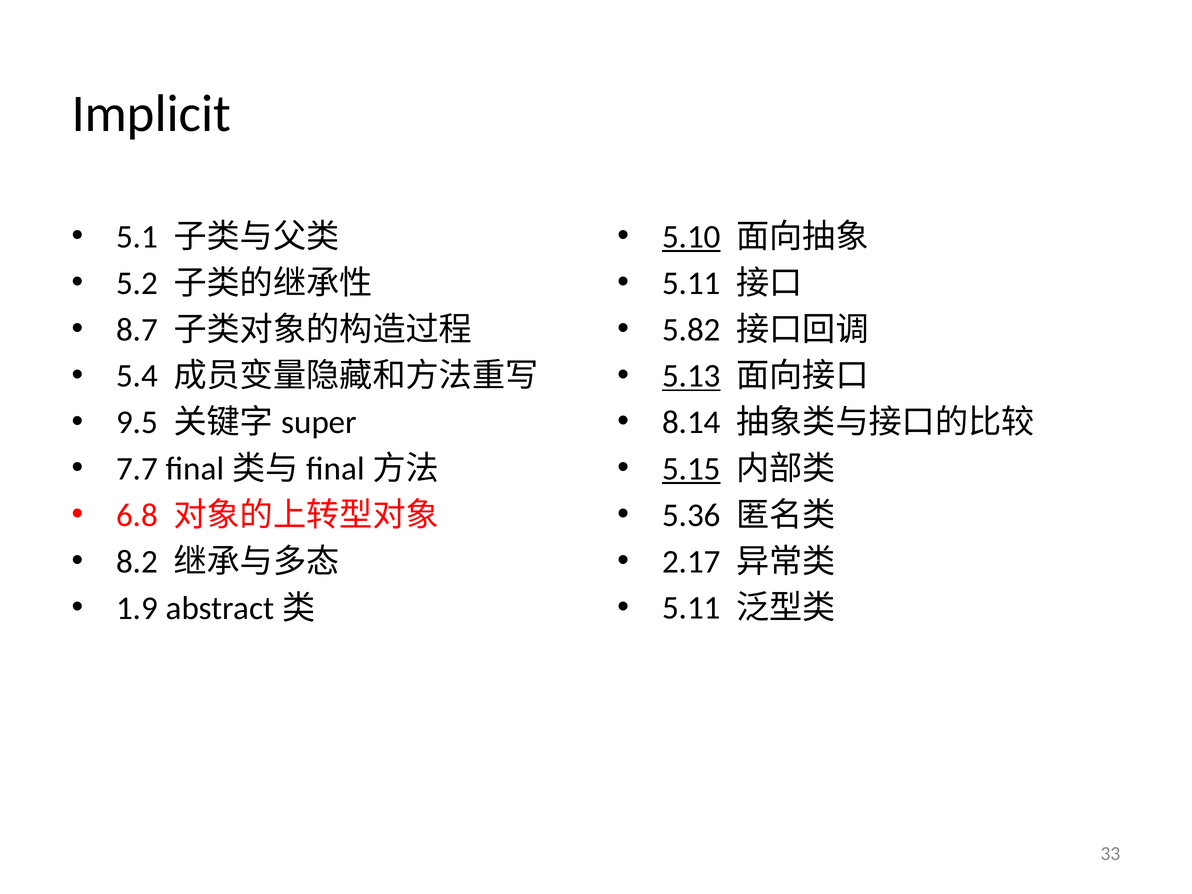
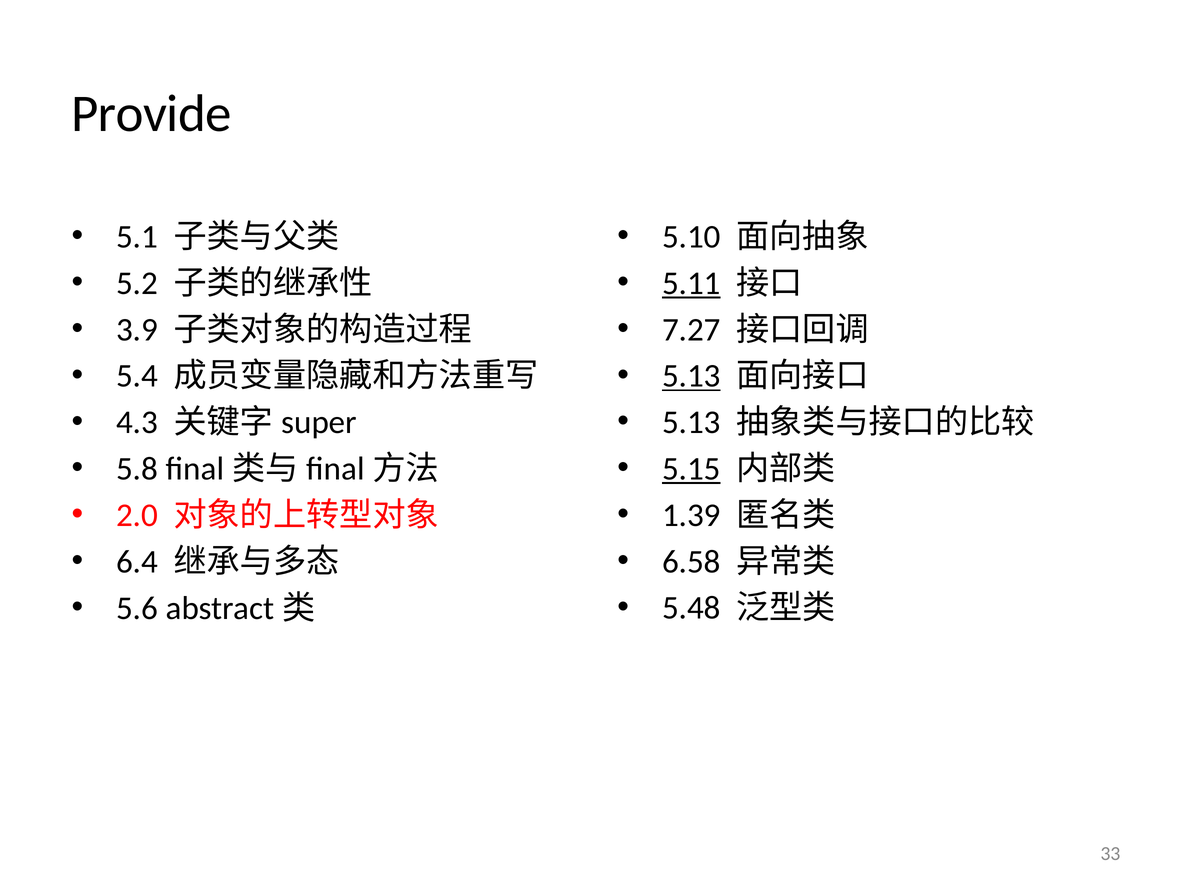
Implicit: Implicit -> Provide
5.10 underline: present -> none
5.11 at (691, 283) underline: none -> present
8.7: 8.7 -> 3.9
5.82: 5.82 -> 7.27
8.14 at (691, 422): 8.14 -> 5.13
9.5: 9.5 -> 4.3
7.7: 7.7 -> 5.8
6.8: 6.8 -> 2.0
5.36: 5.36 -> 1.39
2.17: 2.17 -> 6.58
8.2: 8.2 -> 6.4
1.9: 1.9 -> 5.6
5.11 at (691, 608): 5.11 -> 5.48
